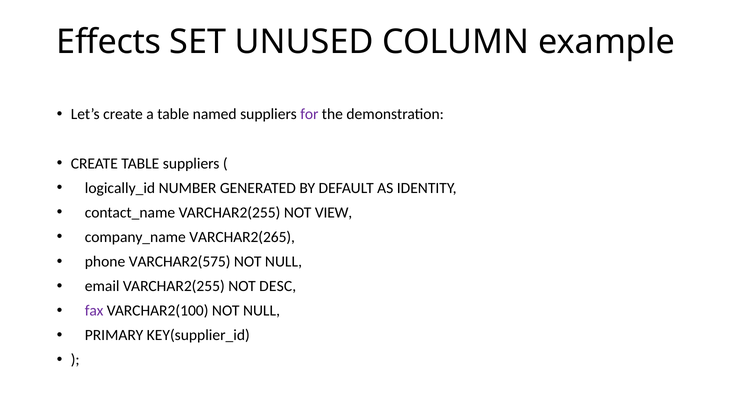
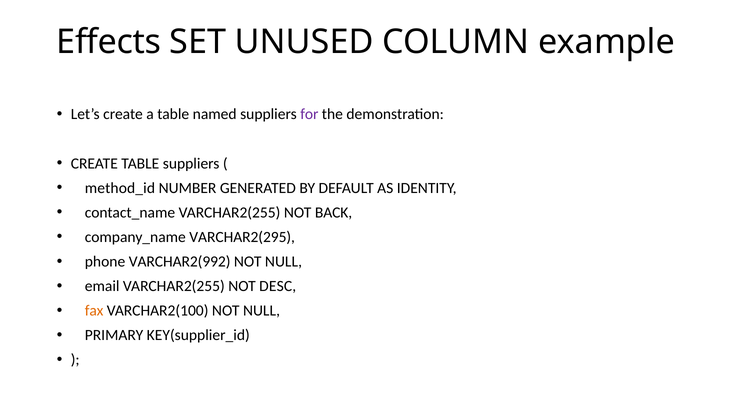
logically_id: logically_id -> method_id
VIEW: VIEW -> BACK
VARCHAR2(265: VARCHAR2(265 -> VARCHAR2(295
VARCHAR2(575: VARCHAR2(575 -> VARCHAR2(992
fax colour: purple -> orange
